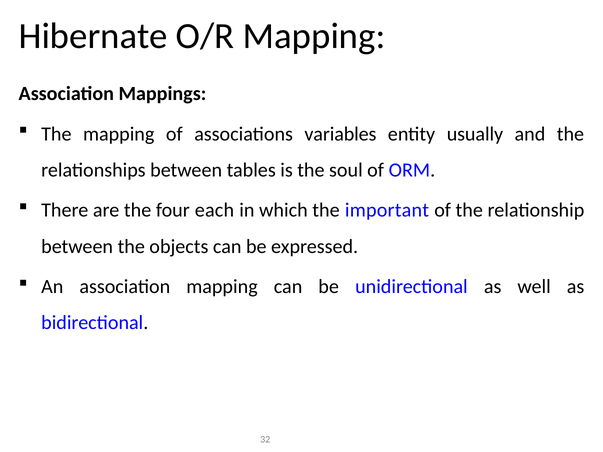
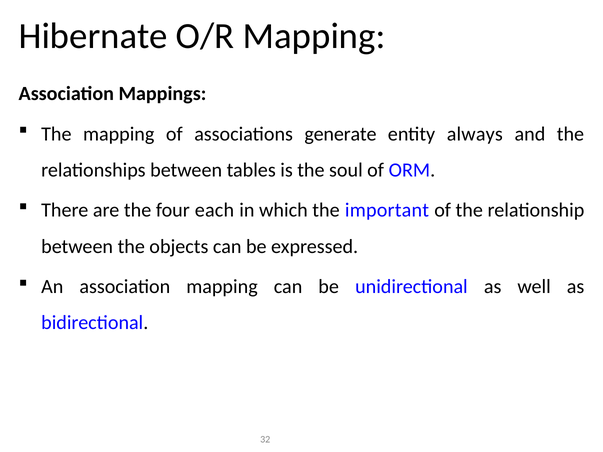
variables: variables -> generate
usually: usually -> always
